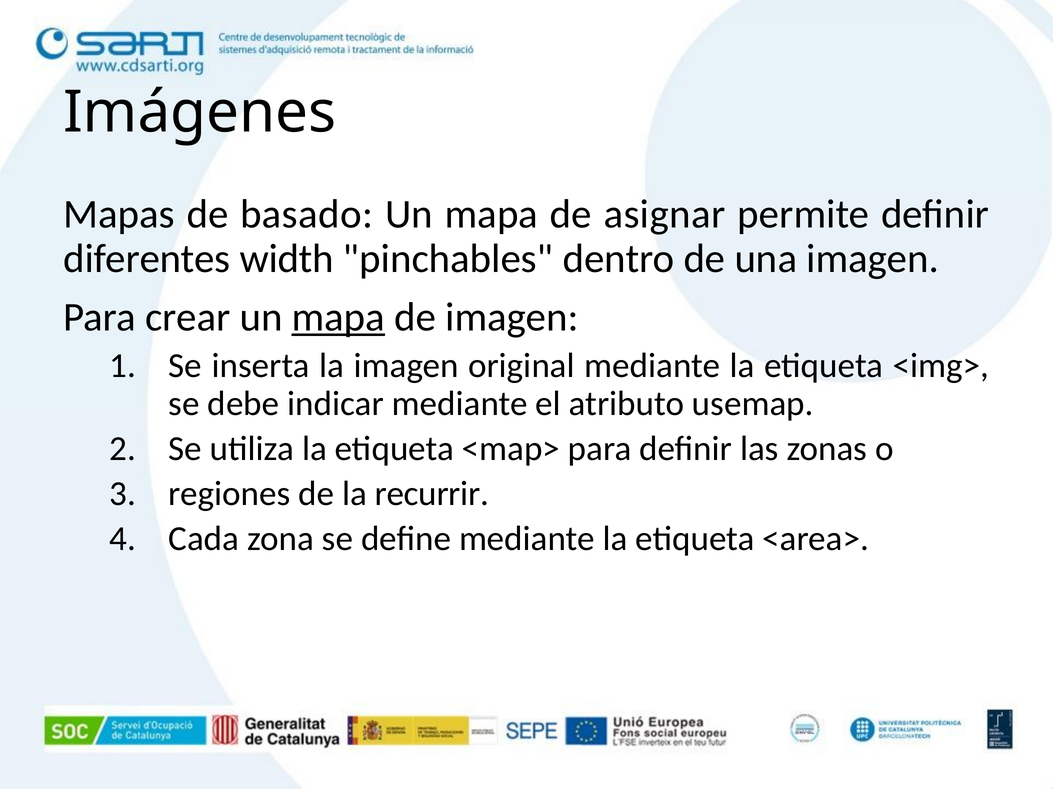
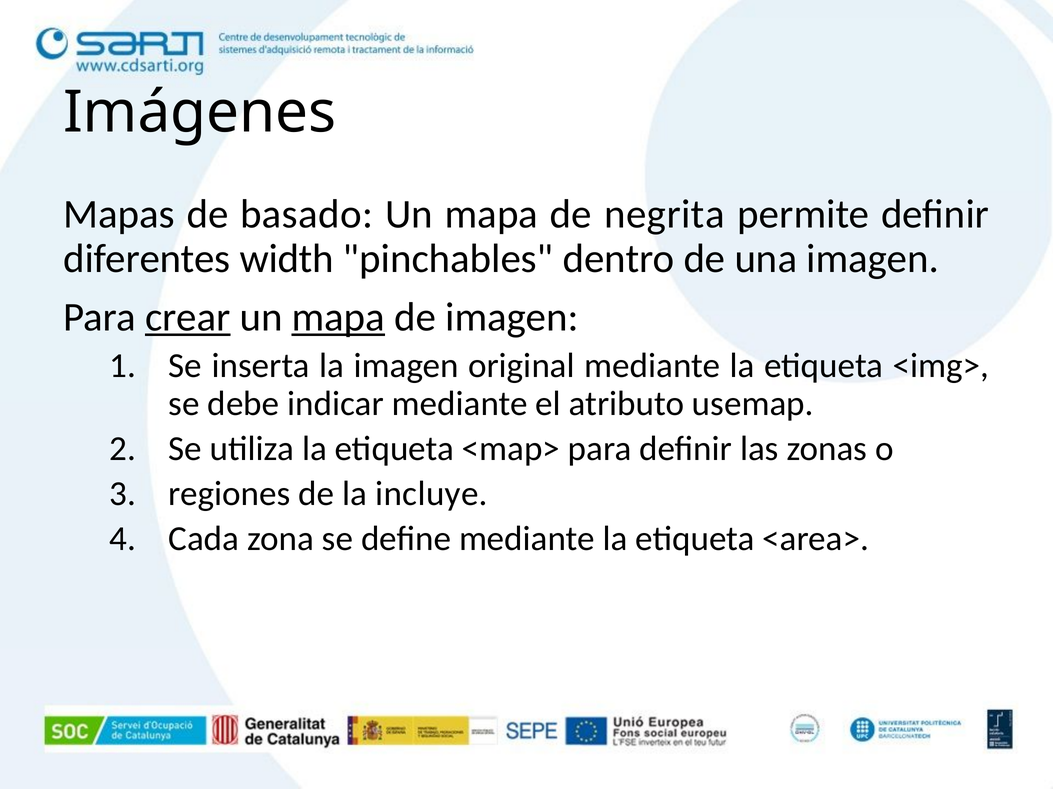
asignar: asignar -> negrita
crear underline: none -> present
recurrir: recurrir -> incluye
